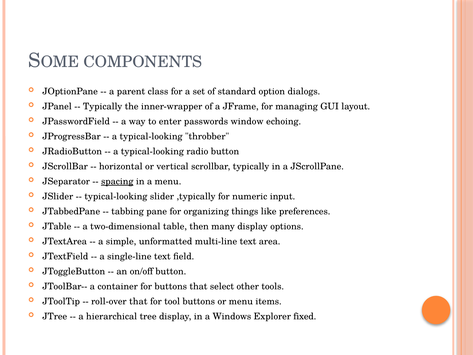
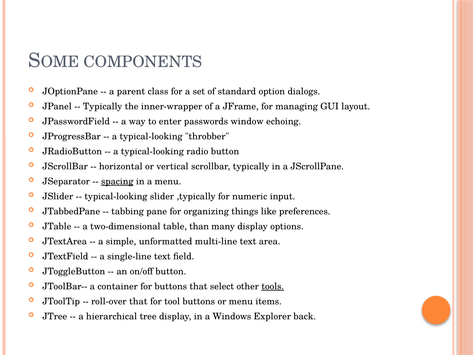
then: then -> than
tools underline: none -> present
fixed: fixed -> back
